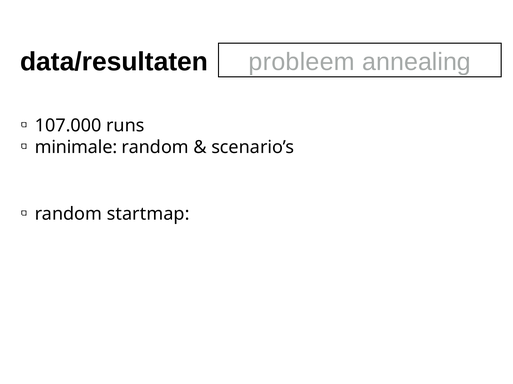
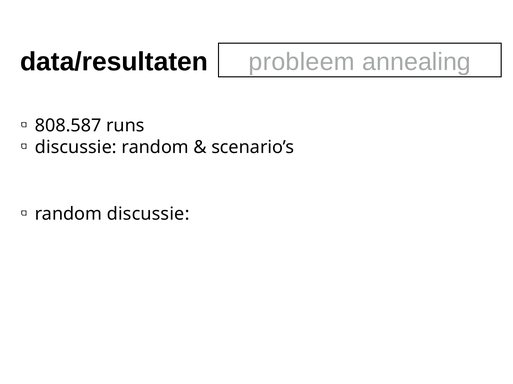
107.000: 107.000 -> 808.587
minimale at (76, 147): minimale -> discussie
random startmap: startmap -> discussie
